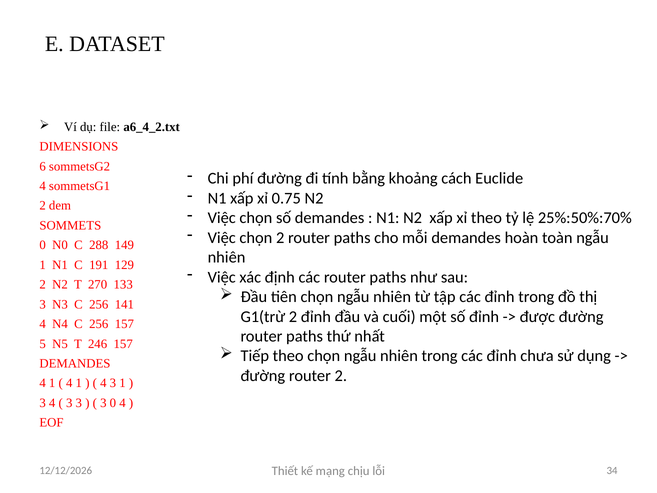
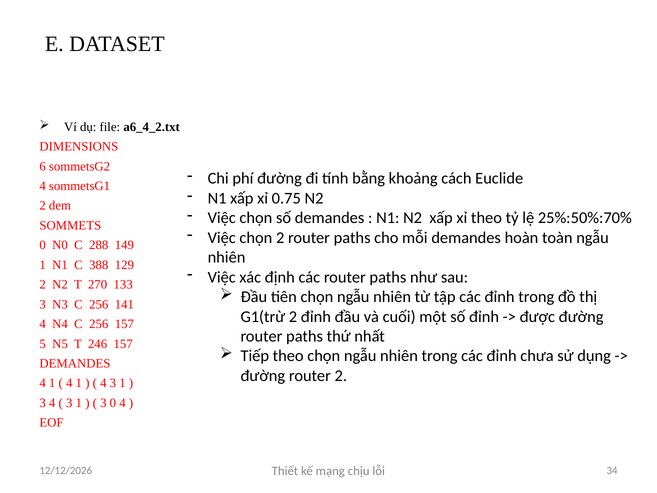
191: 191 -> 388
3 at (79, 403): 3 -> 1
